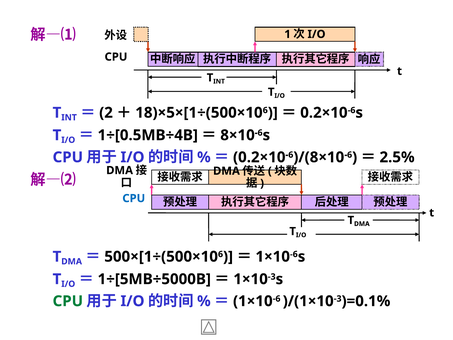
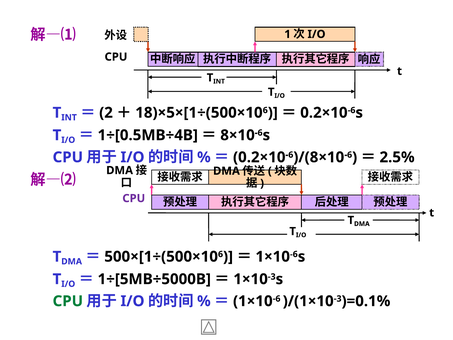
CPU at (134, 198) colour: blue -> purple
